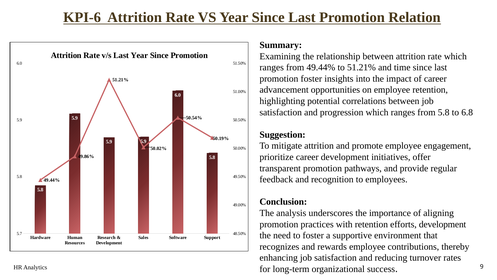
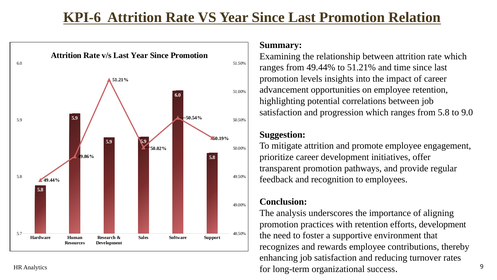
promotion foster: foster -> levels
6.8: 6.8 -> 9.0
